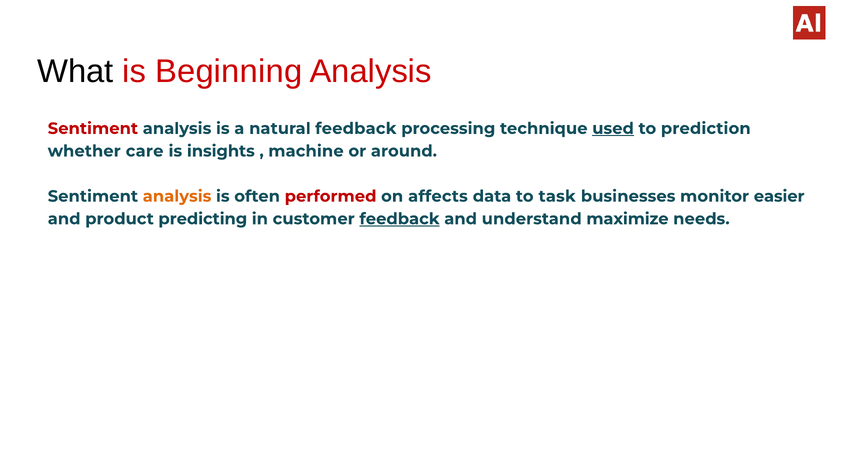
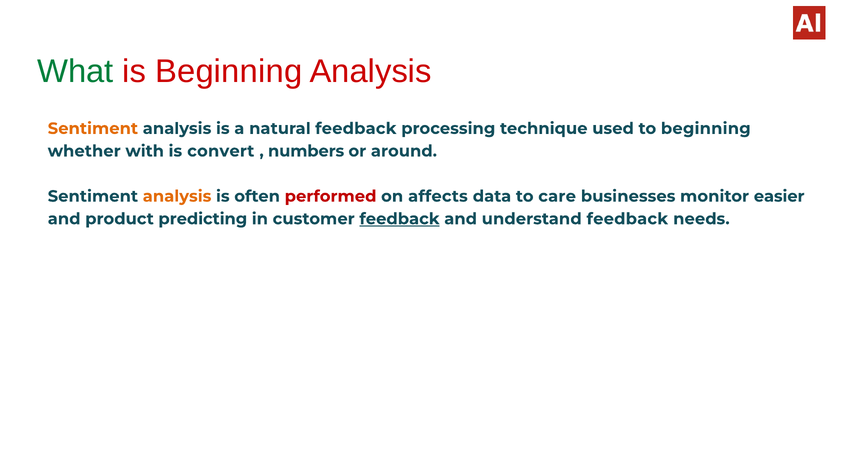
What colour: black -> green
Sentiment at (93, 129) colour: red -> orange
used underline: present -> none
to prediction: prediction -> beginning
care: care -> with
insights: insights -> convert
machine: machine -> numbers
task: task -> care
understand maximize: maximize -> feedback
